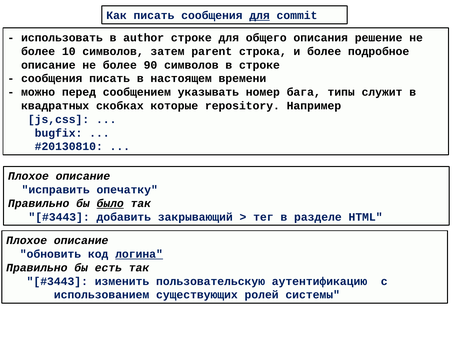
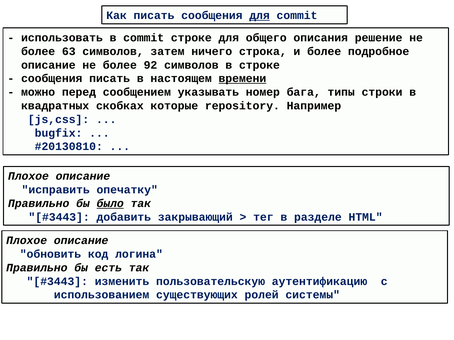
в author: author -> commit
10: 10 -> 63
parent: parent -> ничего
90: 90 -> 92
времени underline: none -> present
служит: служит -> строки
логина underline: present -> none
